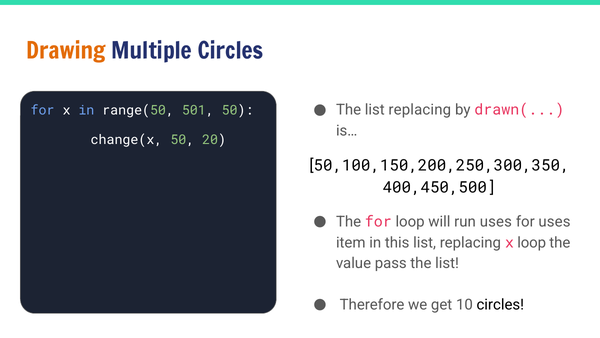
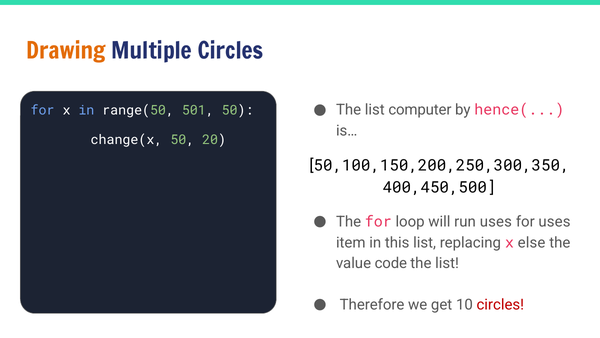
The list replacing: replacing -> computer
drawn(: drawn( -> hence(
x loop: loop -> else
pass: pass -> code
circles at (500, 304) colour: black -> red
